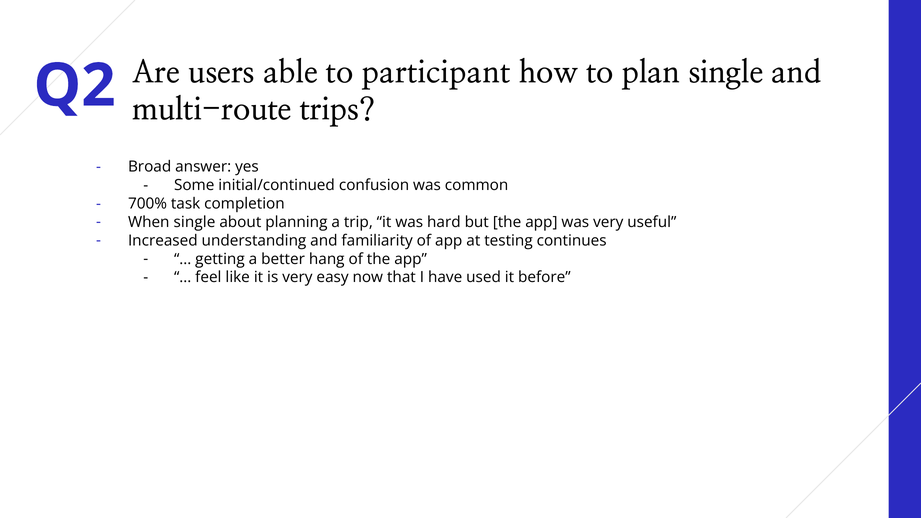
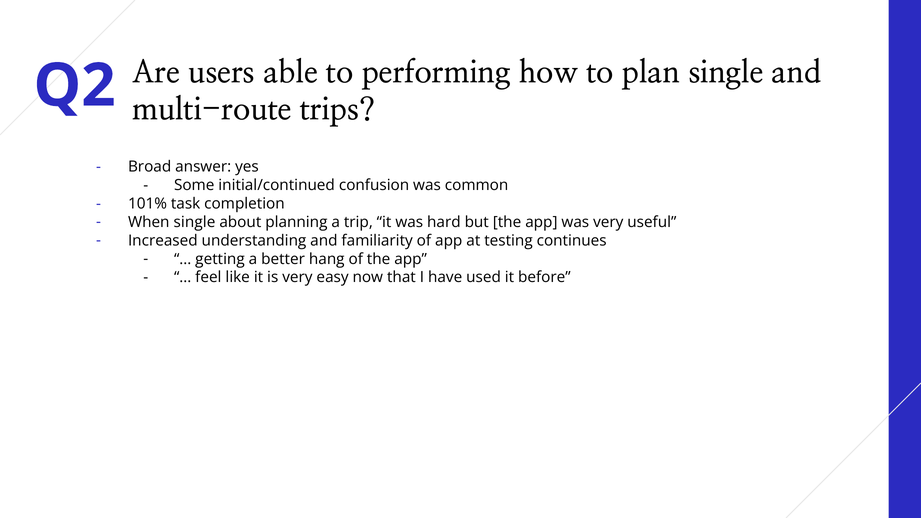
participant: participant -> performing
700%: 700% -> 101%
